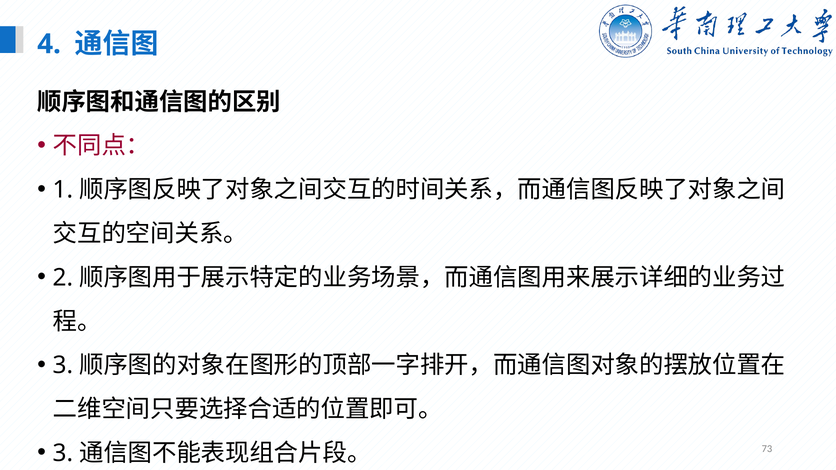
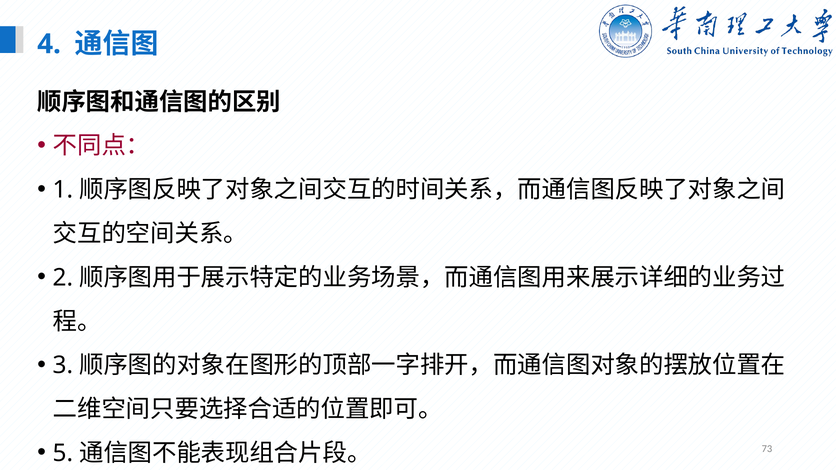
3 at (63, 453): 3 -> 5
